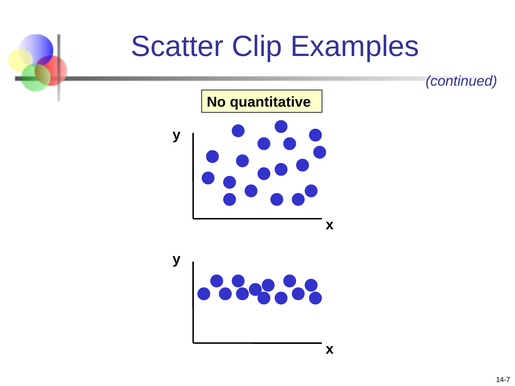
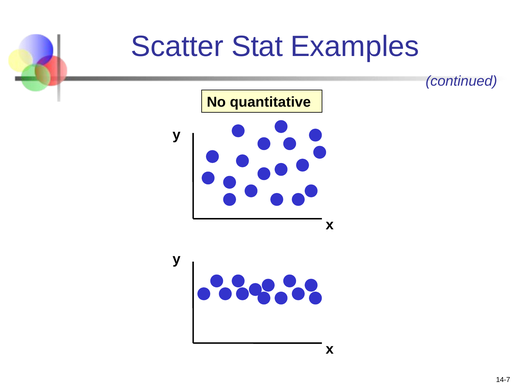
Clip: Clip -> Stat
